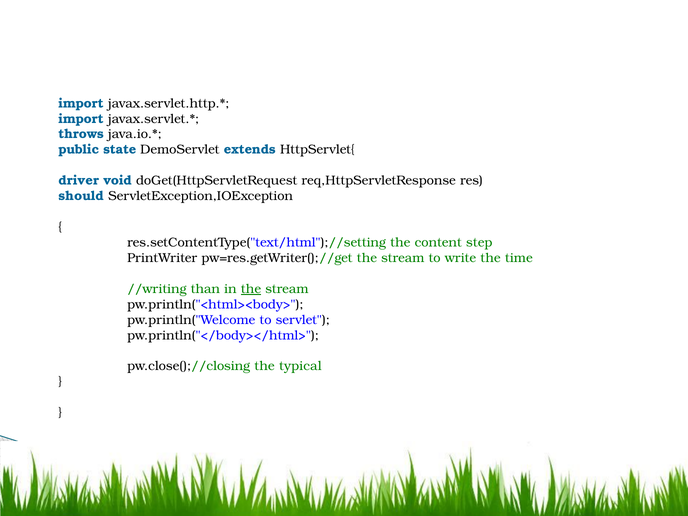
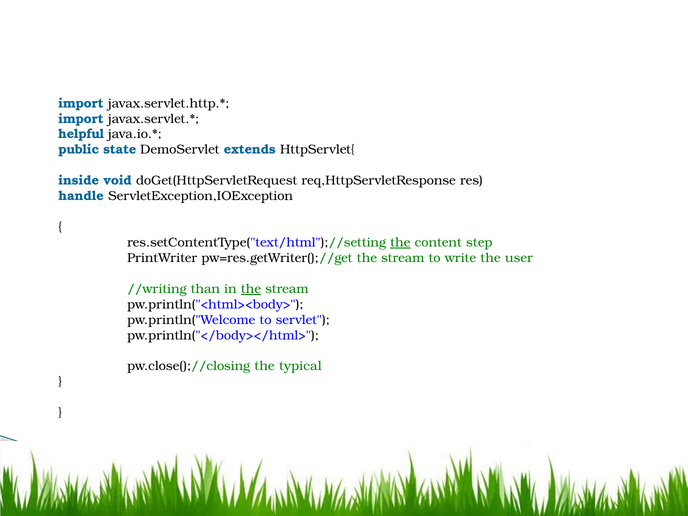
throws: throws -> helpful
driver: driver -> inside
should: should -> handle
the at (400, 242) underline: none -> present
time: time -> user
